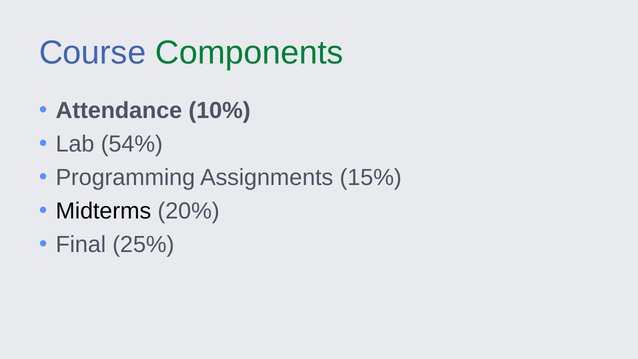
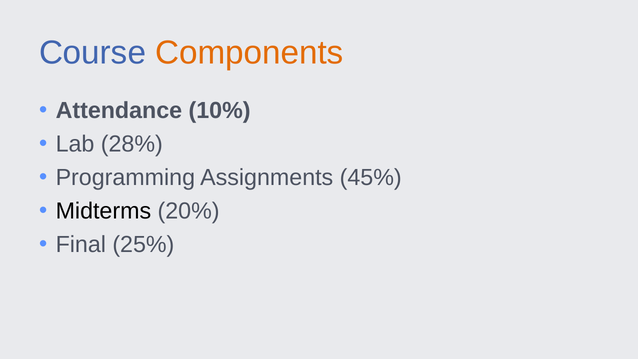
Components colour: green -> orange
54%: 54% -> 28%
15%: 15% -> 45%
